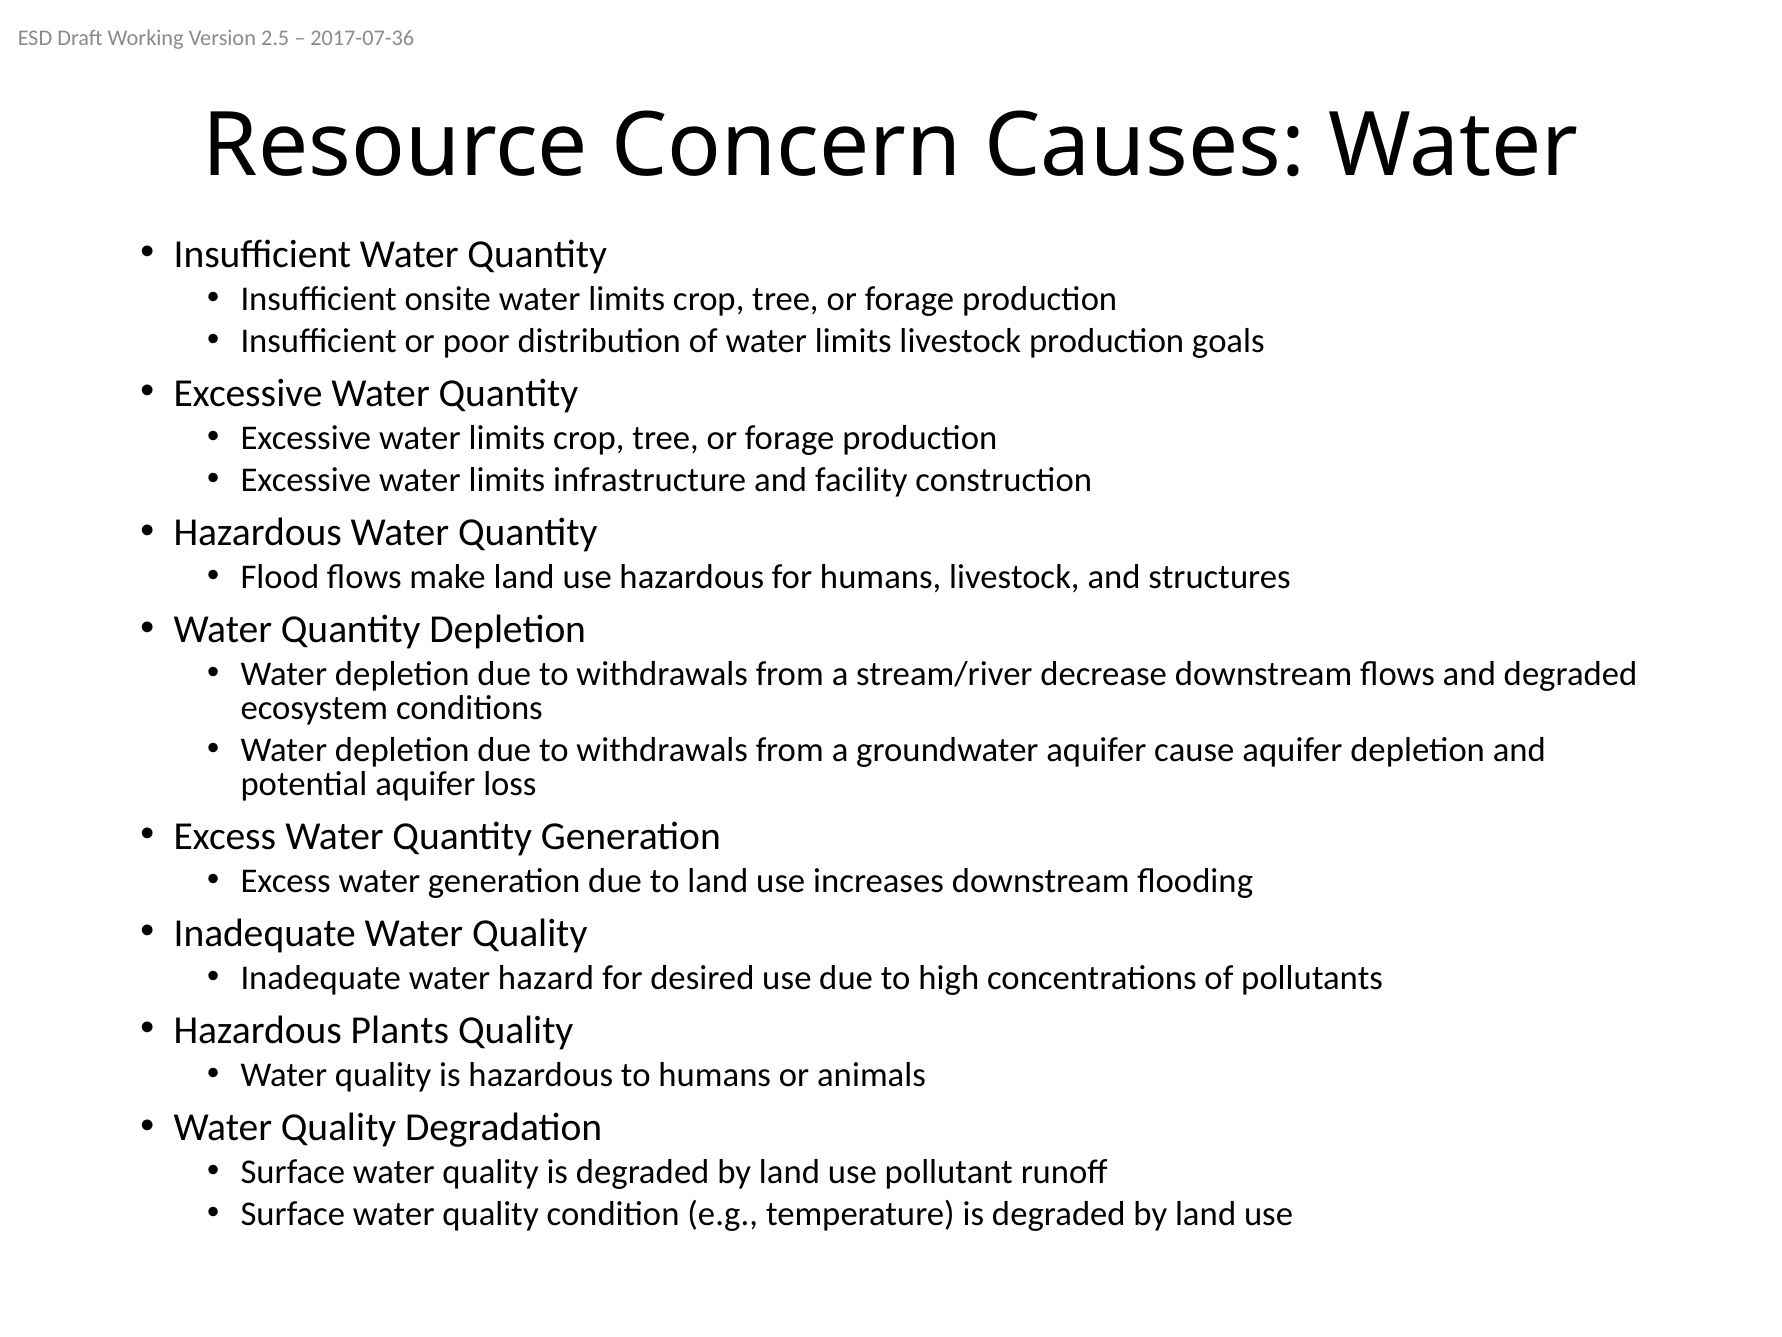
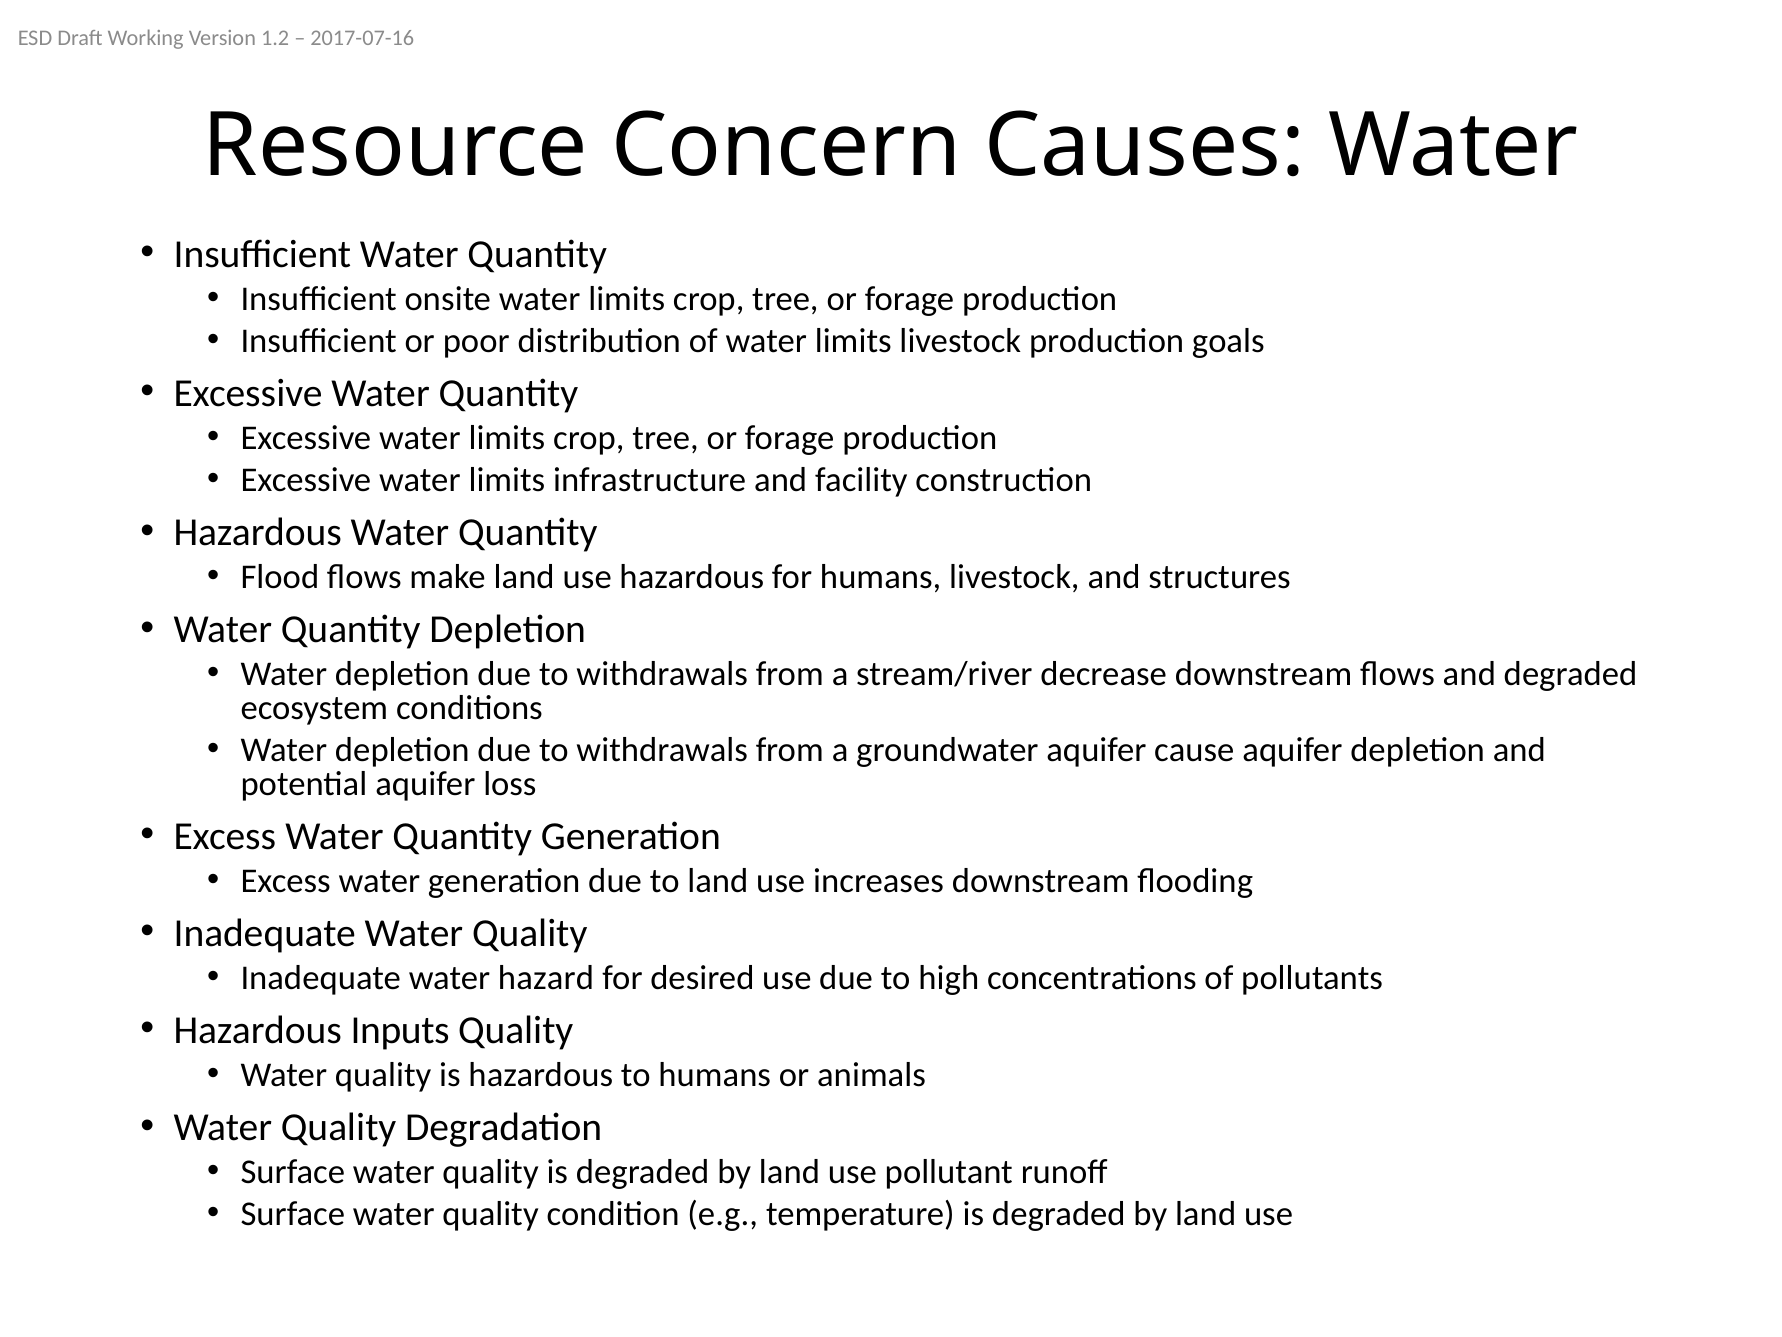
2.5: 2.5 -> 1.2
2017-07-36: 2017-07-36 -> 2017-07-16
Plants: Plants -> Inputs
